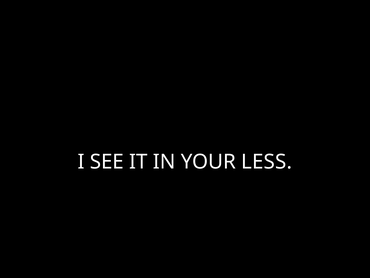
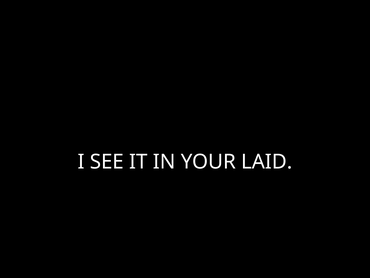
LESS: LESS -> LAID
